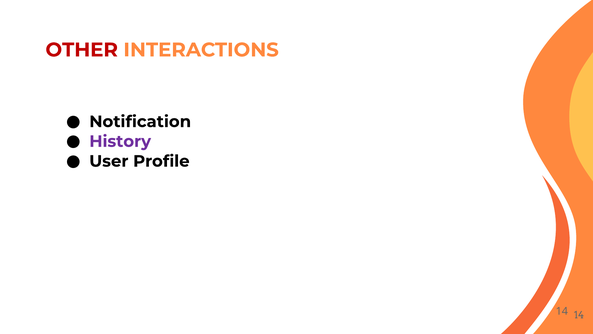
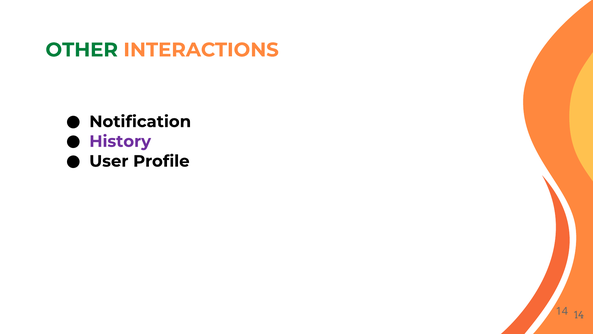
OTHER colour: red -> green
